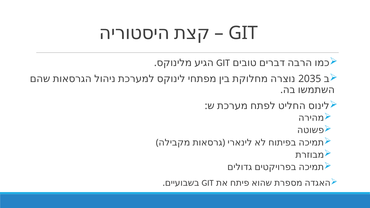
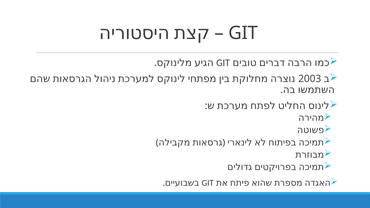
2035: 2035 -> 2003
